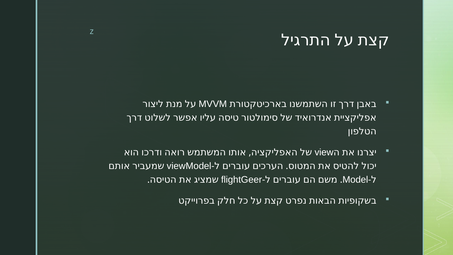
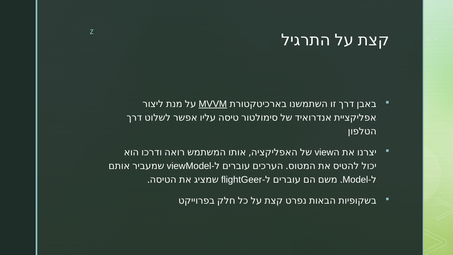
MVVM underline: none -> present
